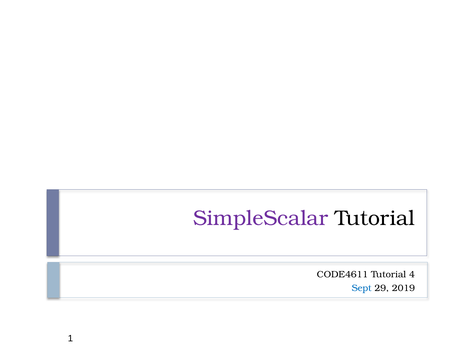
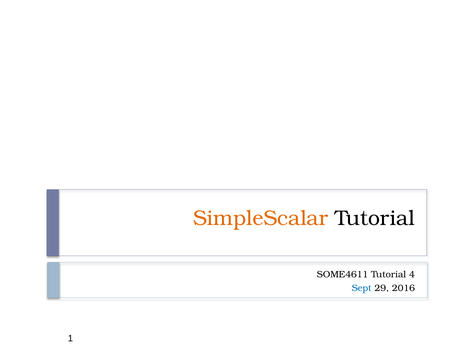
SimpleScalar colour: purple -> orange
CODE4611: CODE4611 -> SOME4611
2019: 2019 -> 2016
